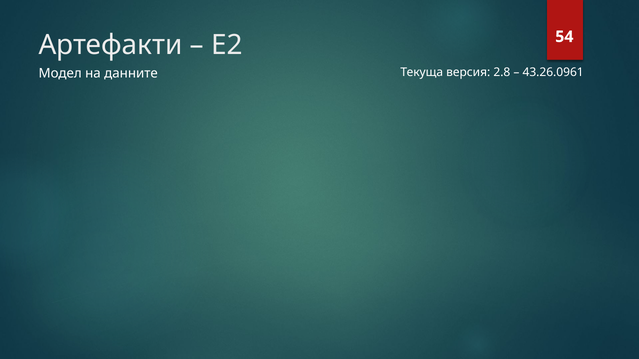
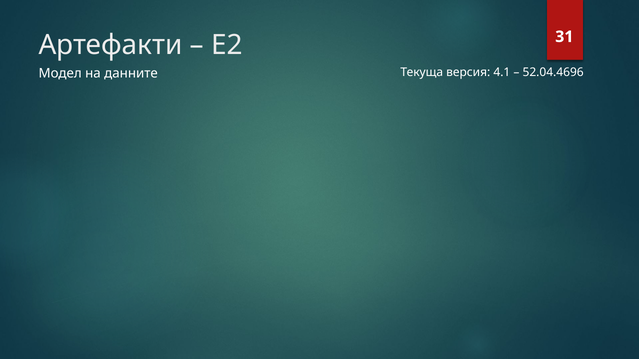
54: 54 -> 31
2.8: 2.8 -> 4.1
43.26.0961: 43.26.0961 -> 52.04.4696
